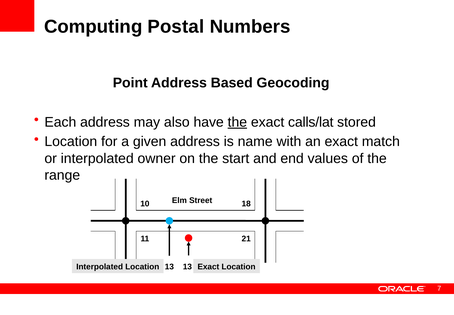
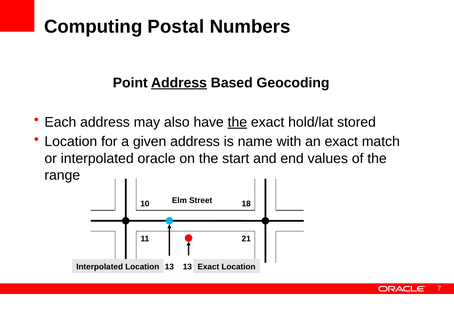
Address at (179, 83) underline: none -> present
calls/lat: calls/lat -> hold/lat
owner: owner -> oracle
